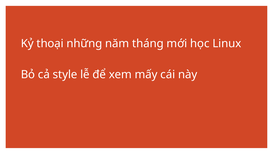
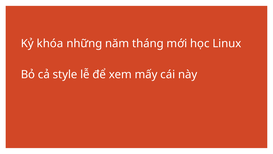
thoại: thoại -> khóa
